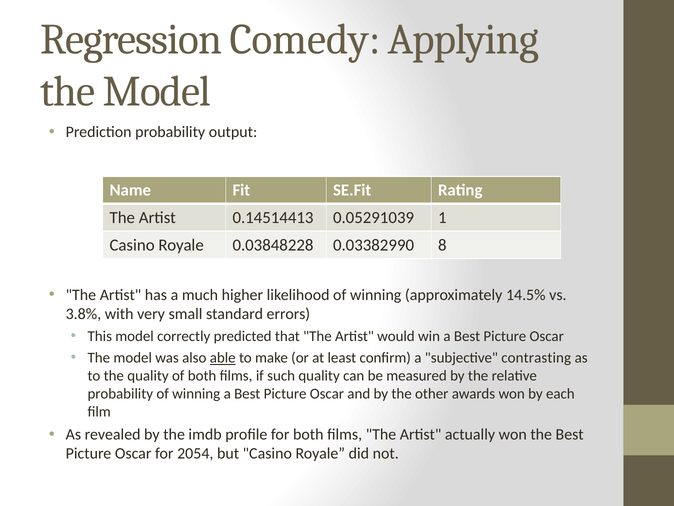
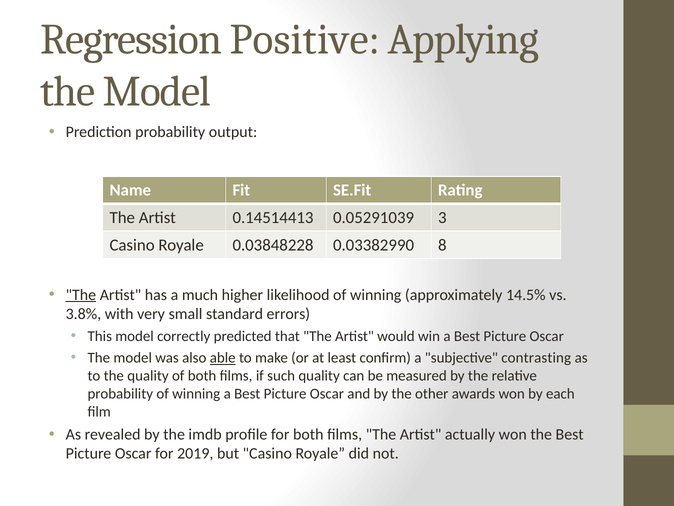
Comedy: Comedy -> Positive
1: 1 -> 3
The at (81, 295) underline: none -> present
2054: 2054 -> 2019
